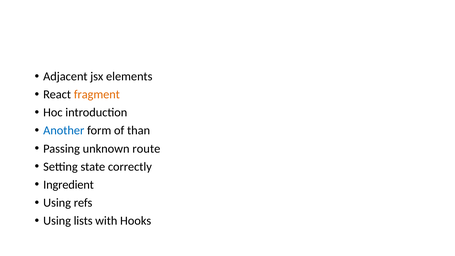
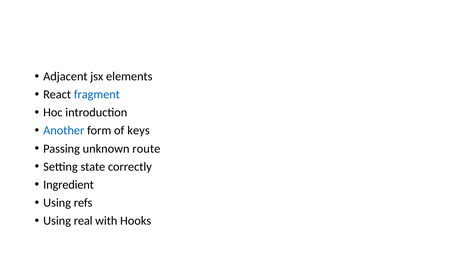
fragment colour: orange -> blue
than: than -> keys
lists: lists -> real
